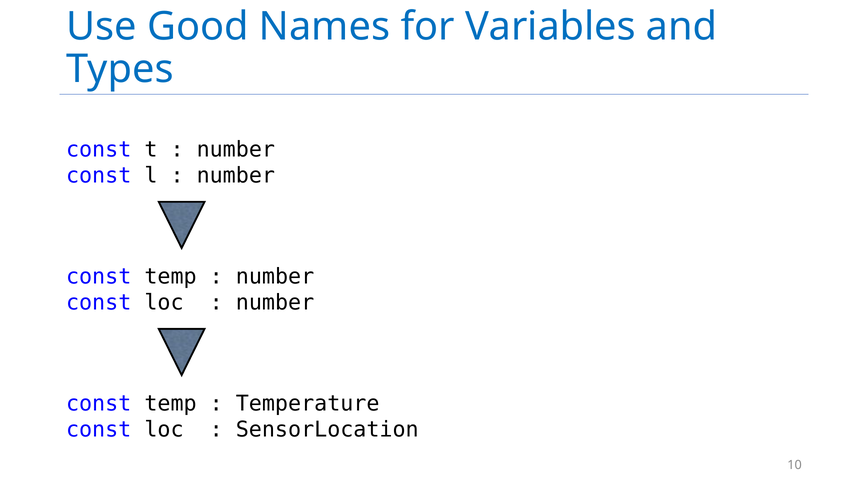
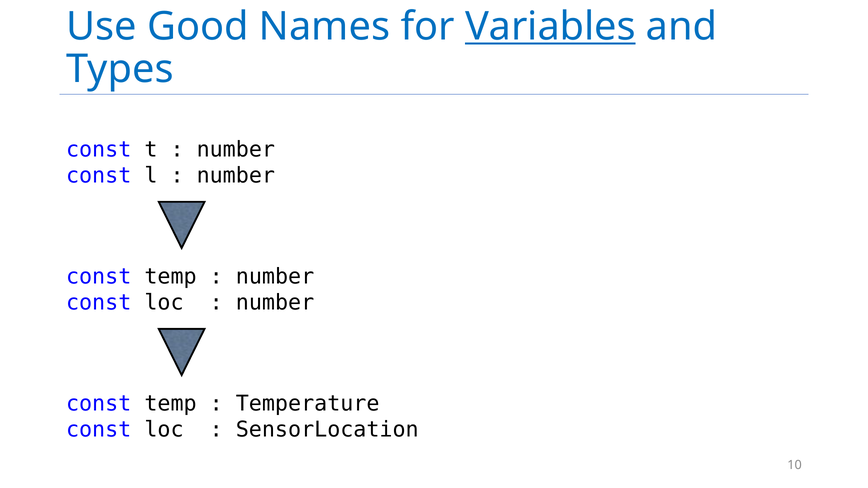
Variables underline: none -> present
